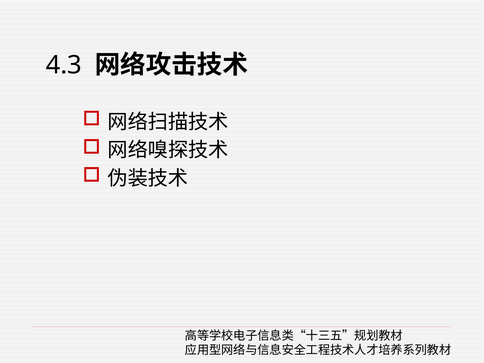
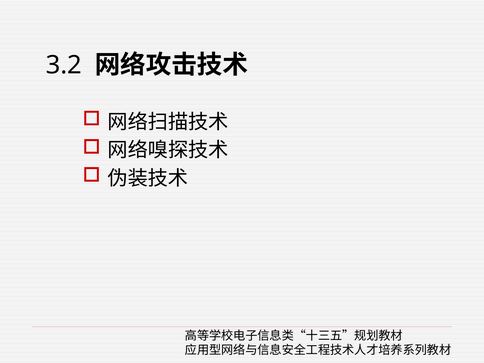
4.3: 4.3 -> 3.2
